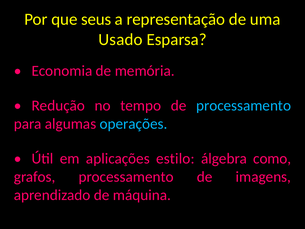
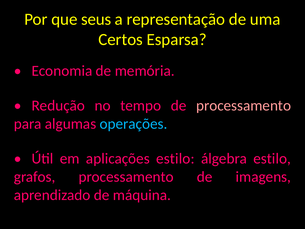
Usado: Usado -> Certos
processamento at (244, 105) colour: light blue -> pink
álgebra como: como -> estilo
